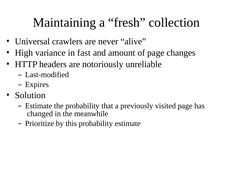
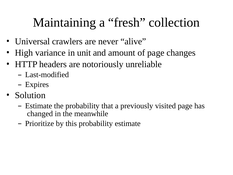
fast: fast -> unit
